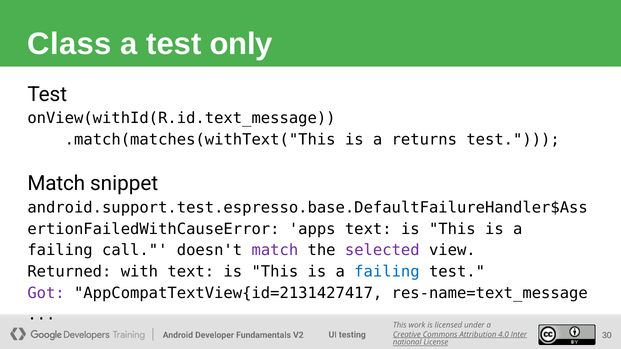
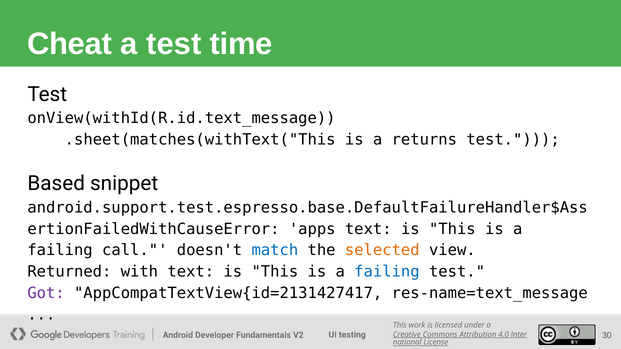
Class: Class -> Cheat
only: only -> time
.match(matches(withText("This: .match(matches(withText("This -> .sheet(matches(withText("This
Match at (56, 184): Match -> Based
match at (275, 251) colour: purple -> blue
selected colour: purple -> orange
